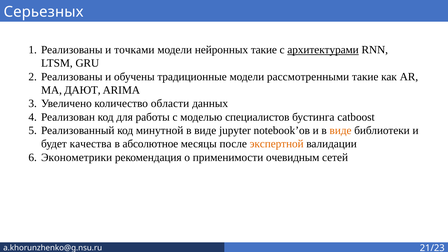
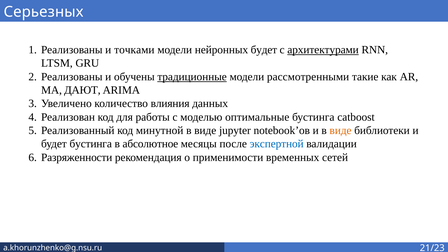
нейронных такие: такие -> будет
традиционные underline: none -> present
области: области -> влияния
специалистов: специалистов -> оптимальные
будет качества: качества -> бустинга
экспертной colour: orange -> blue
Эконометрики: Эконометрики -> Разряженности
очевидным: очевидным -> временных
